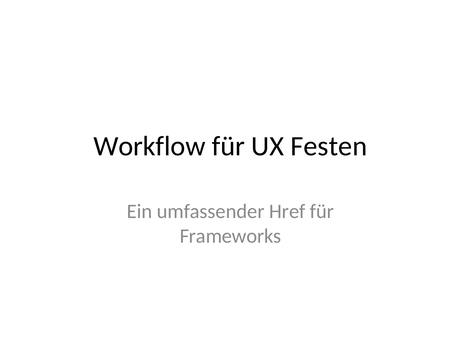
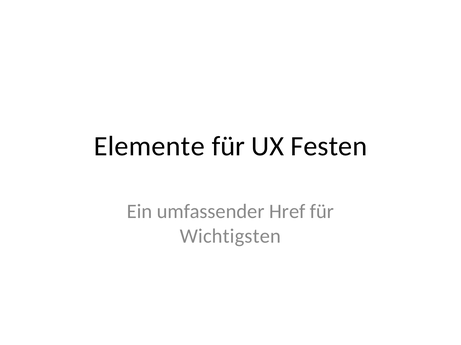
Workflow: Workflow -> Elemente
Frameworks: Frameworks -> Wichtigsten
